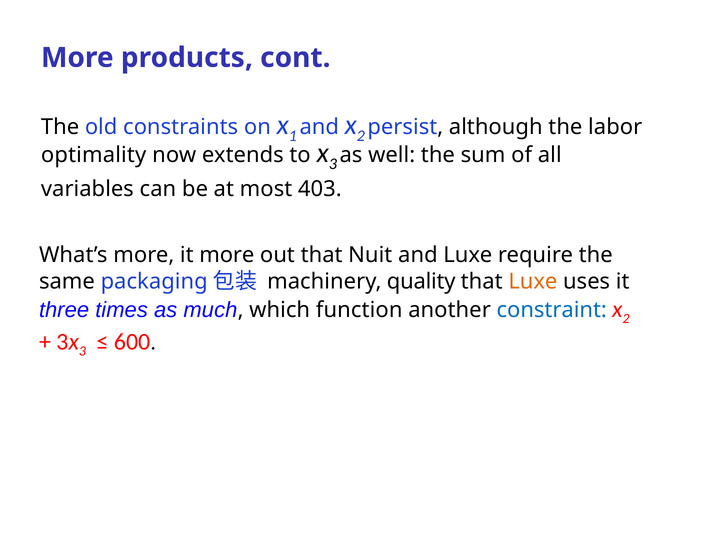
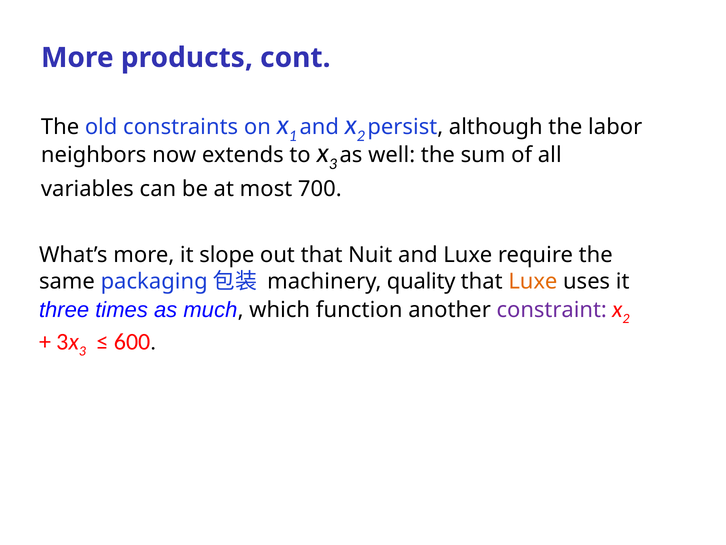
optimality: optimality -> neighbors
403: 403 -> 700
it more: more -> slope
constraint colour: blue -> purple
